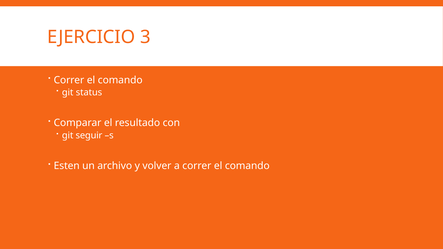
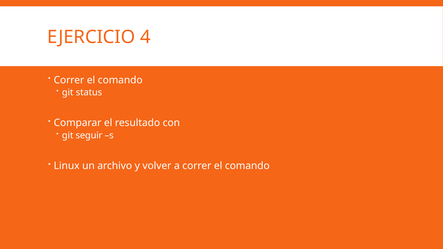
3: 3 -> 4
Esten: Esten -> Linux
